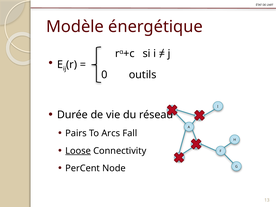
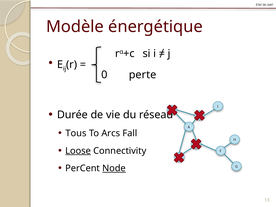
outils: outils -> perte
Pairs: Pairs -> Tous
Node underline: none -> present
